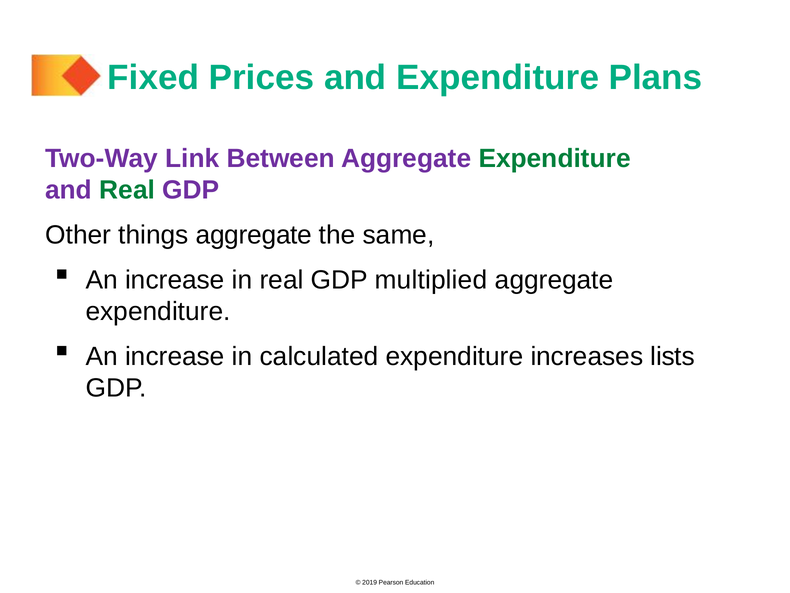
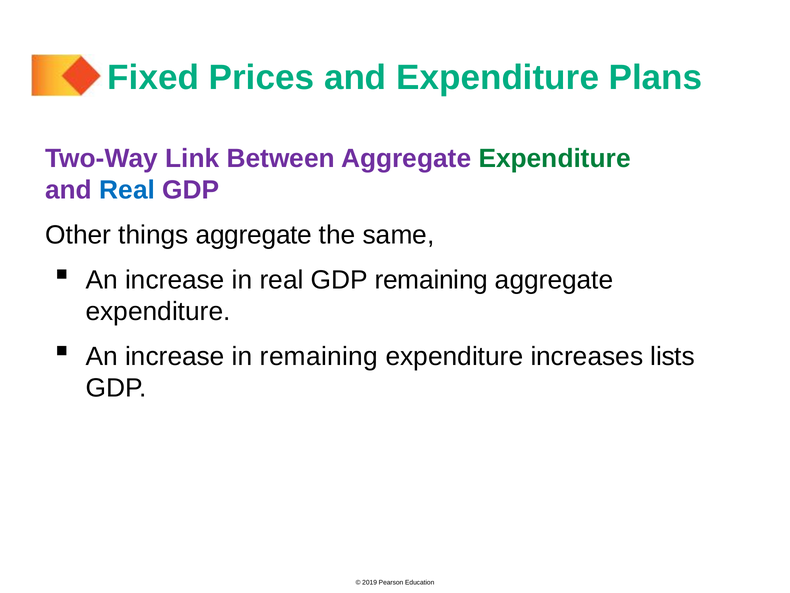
Real at (127, 190) colour: green -> blue
GDP multiplied: multiplied -> remaining
in calculated: calculated -> remaining
